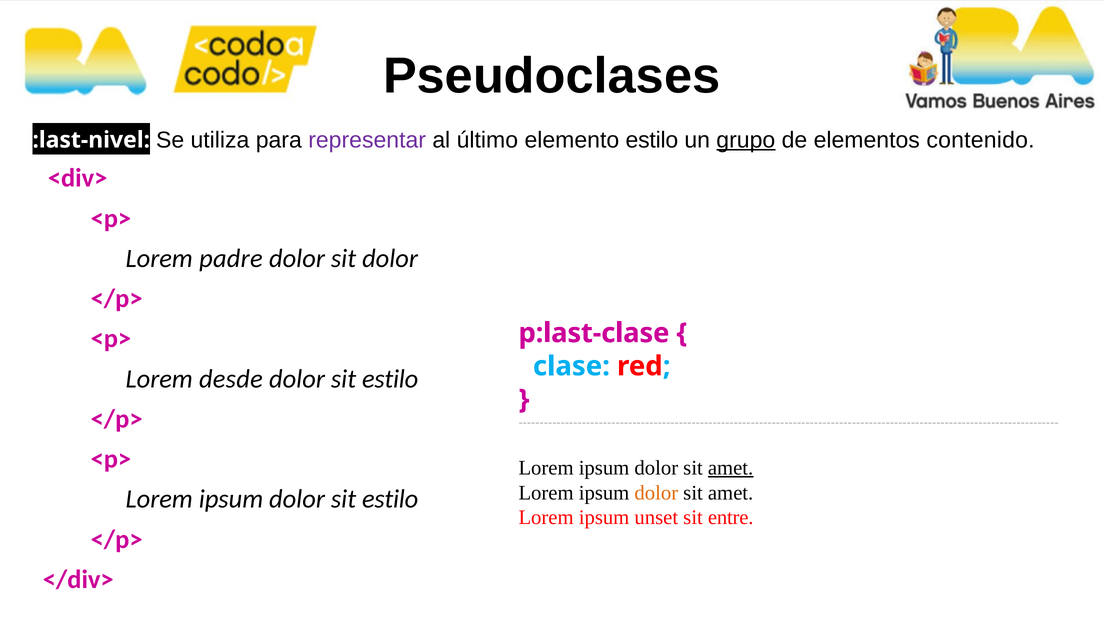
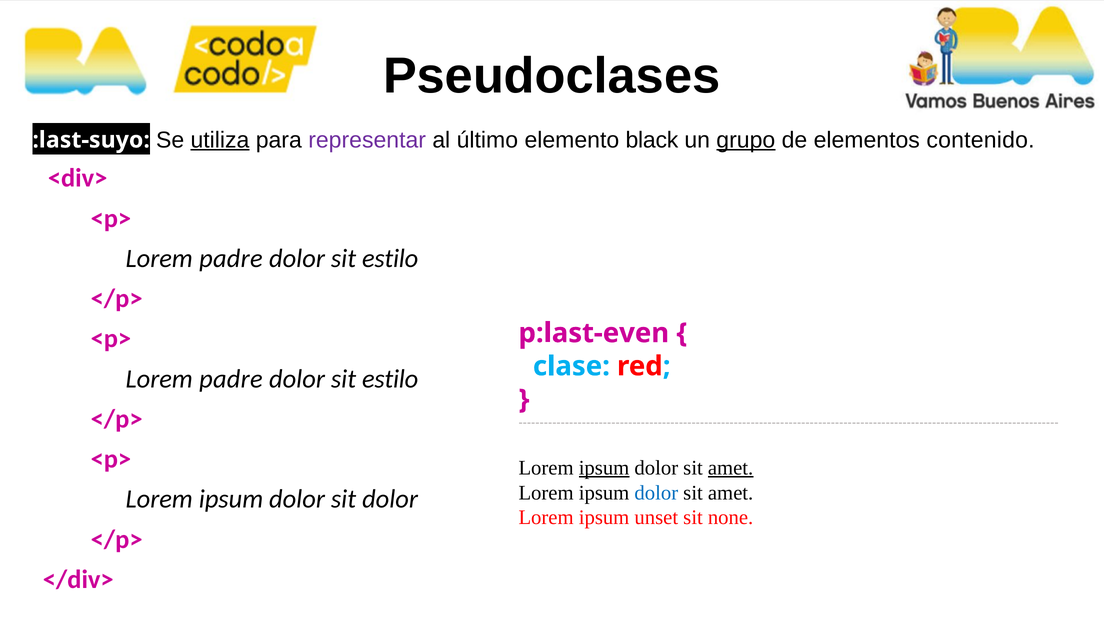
:last-nivel: :last-nivel -> :last-suyo
utiliza underline: none -> present
elemento estilo: estilo -> black
dolor at (390, 258): dolor -> estilo
p:last-clase: p:last-clase -> p:last-even
desde at (231, 379): desde -> padre
ipsum at (604, 468) underline: none -> present
dolor at (656, 493) colour: orange -> blue
ipsum dolor sit estilo: estilo -> dolor
entre: entre -> none
